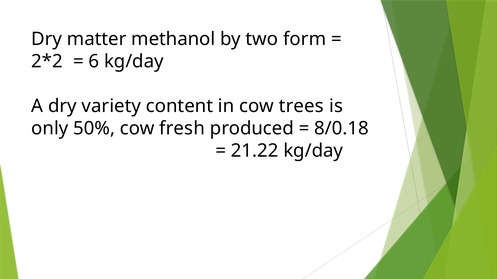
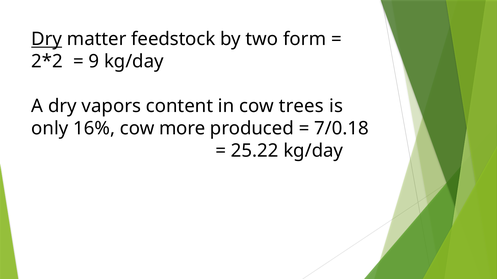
Dry at (47, 39) underline: none -> present
methanol: methanol -> feedstock
6: 6 -> 9
variety: variety -> vapors
50%: 50% -> 16%
fresh: fresh -> more
8/0.18: 8/0.18 -> 7/0.18
21.22: 21.22 -> 25.22
